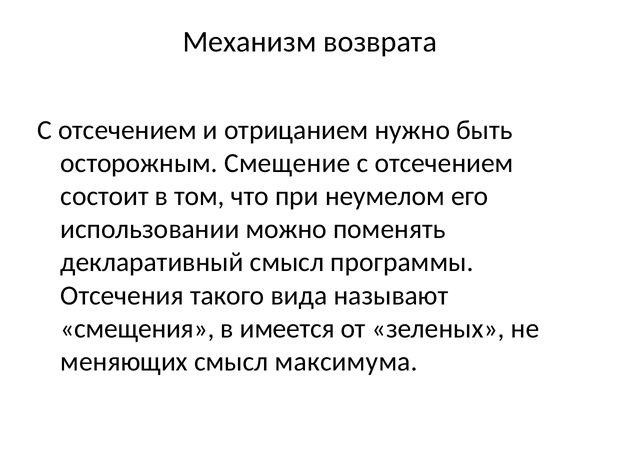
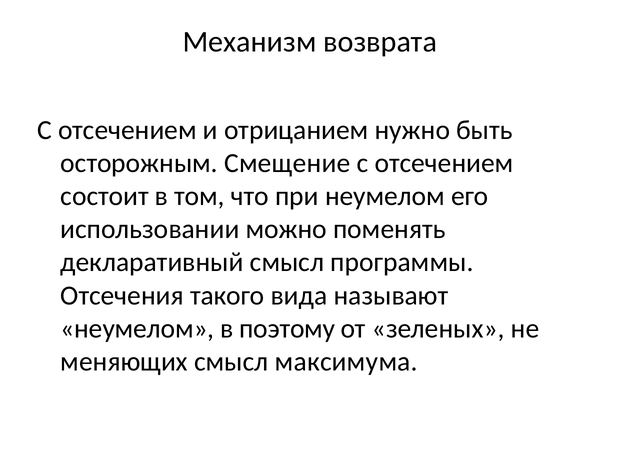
смещения at (137, 329): смещения -> неумелом
имеется: имеется -> поэтому
